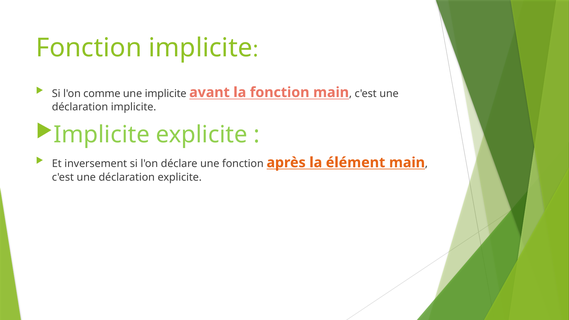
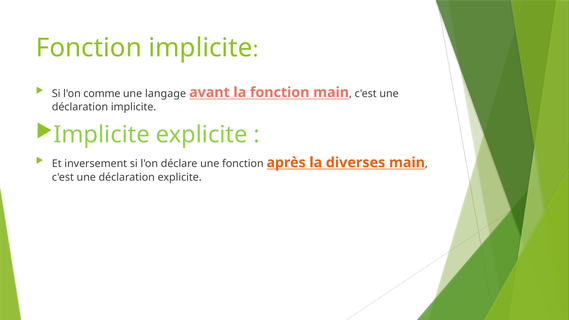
une implicite: implicite -> langage
élément: élément -> diverses
